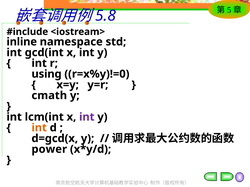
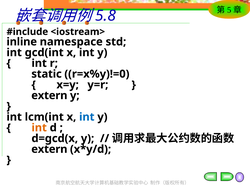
using: using -> static
cmath at (49, 96): cmath -> extern
int at (87, 117) colour: purple -> blue
power at (49, 150): power -> extern
